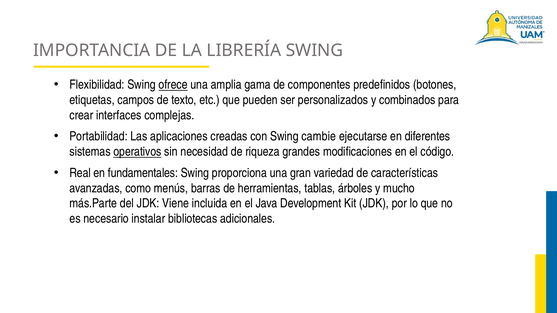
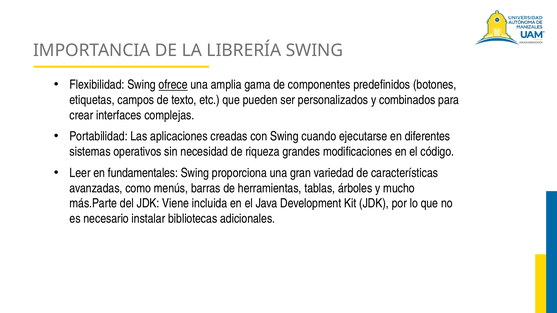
cambie: cambie -> cuando
operativos underline: present -> none
Real: Real -> Leer
